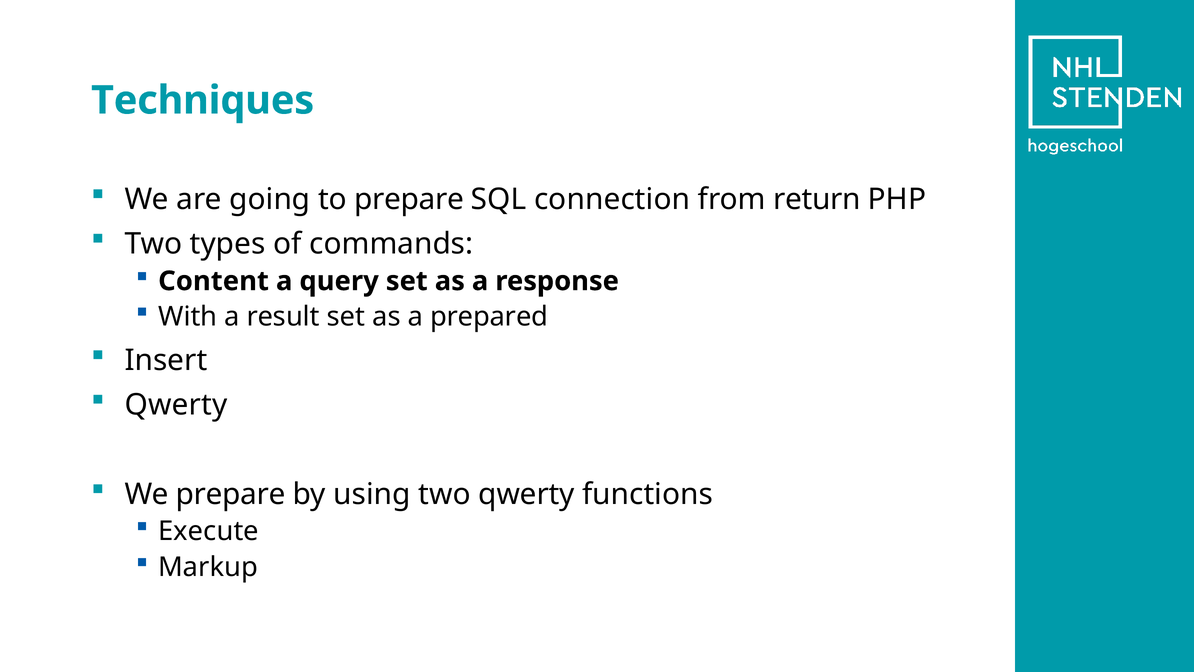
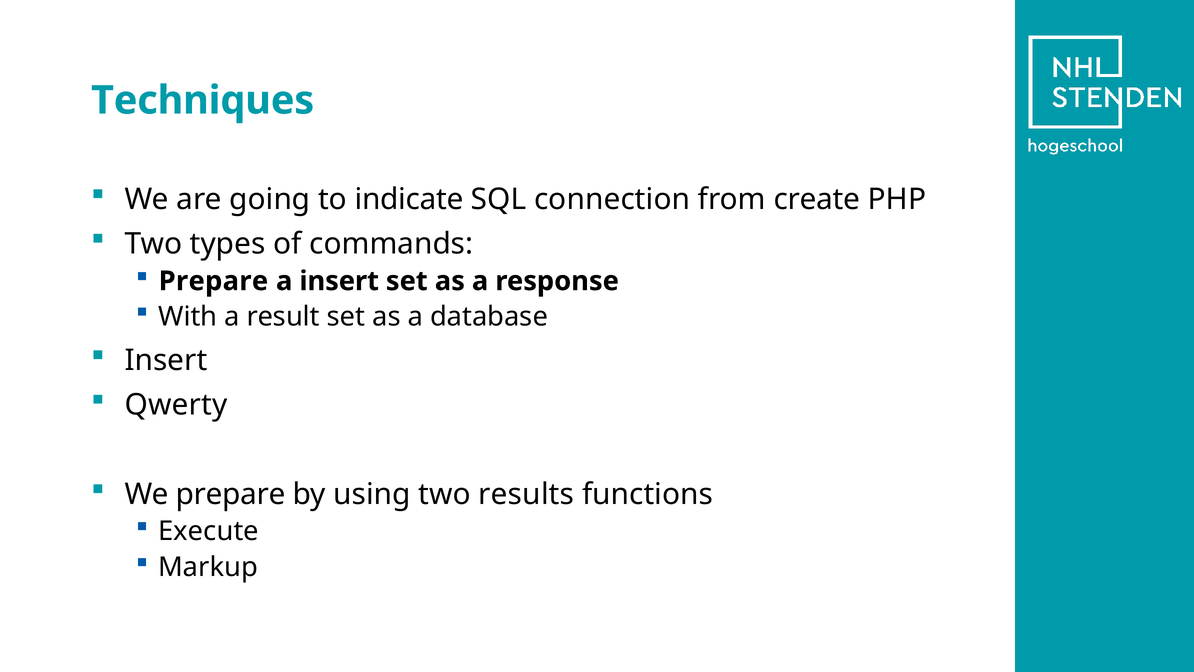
to prepare: prepare -> indicate
return: return -> create
Content at (214, 281): Content -> Prepare
a query: query -> insert
prepared: prepared -> database
two qwerty: qwerty -> results
